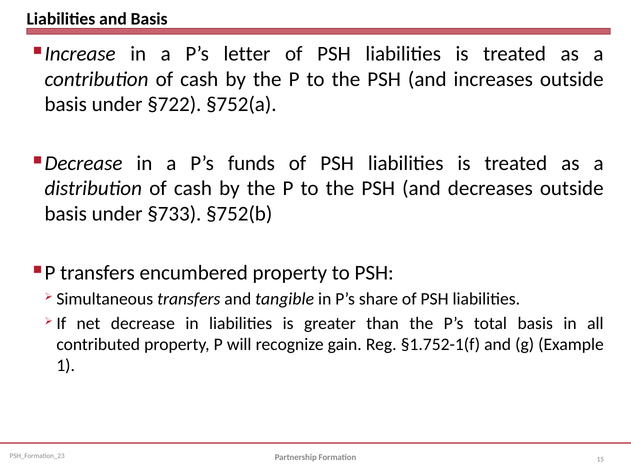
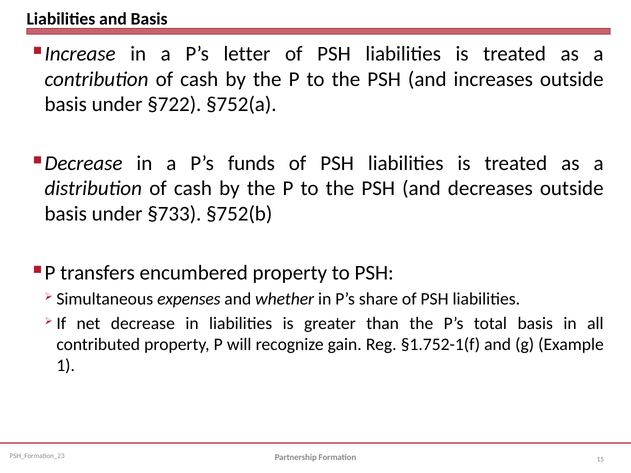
Simultaneous transfers: transfers -> expenses
tangible: tangible -> whether
